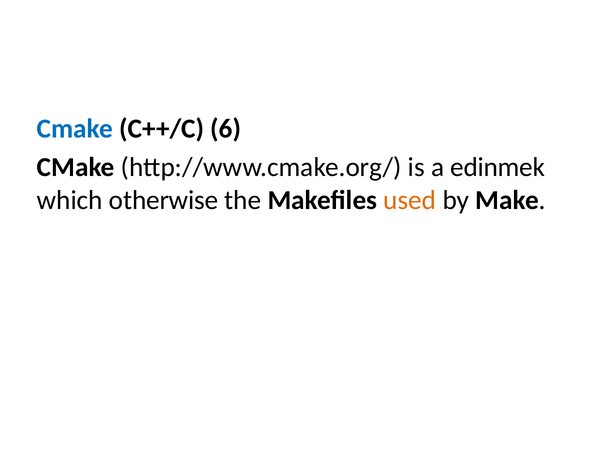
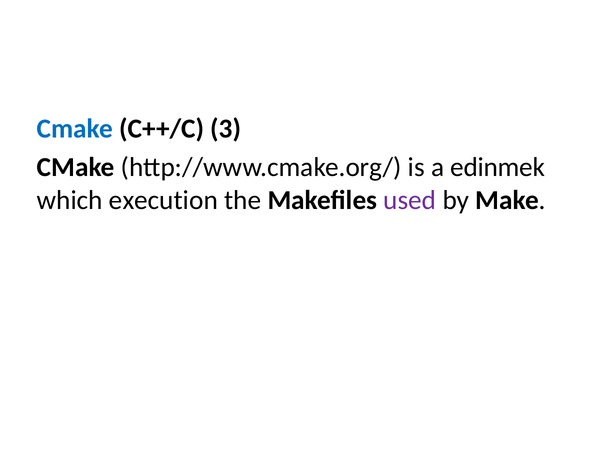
6: 6 -> 3
otherwise: otherwise -> execution
used colour: orange -> purple
